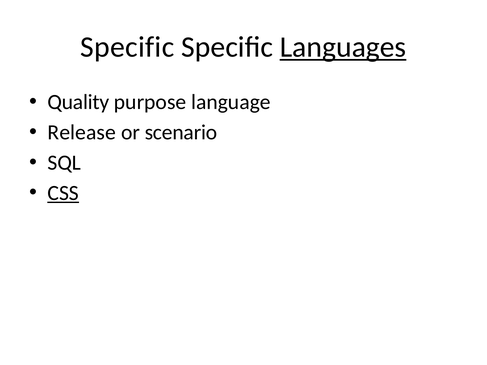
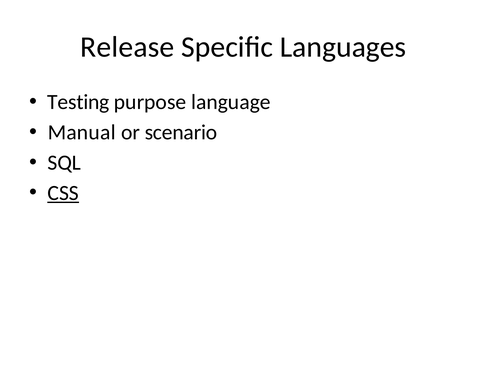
Specific at (127, 47): Specific -> Release
Languages underline: present -> none
Quality: Quality -> Testing
Release: Release -> Manual
